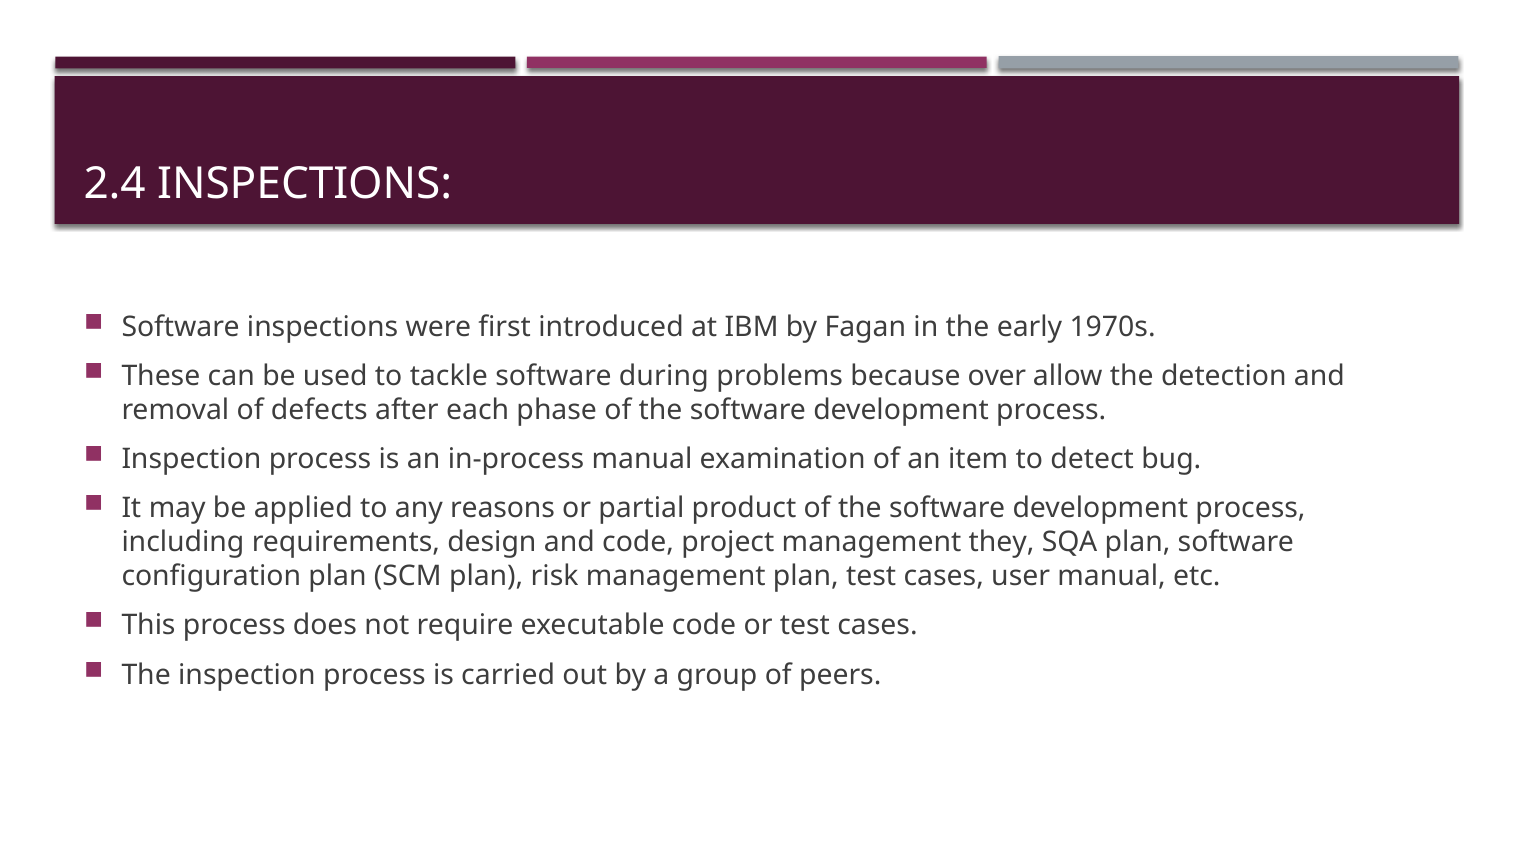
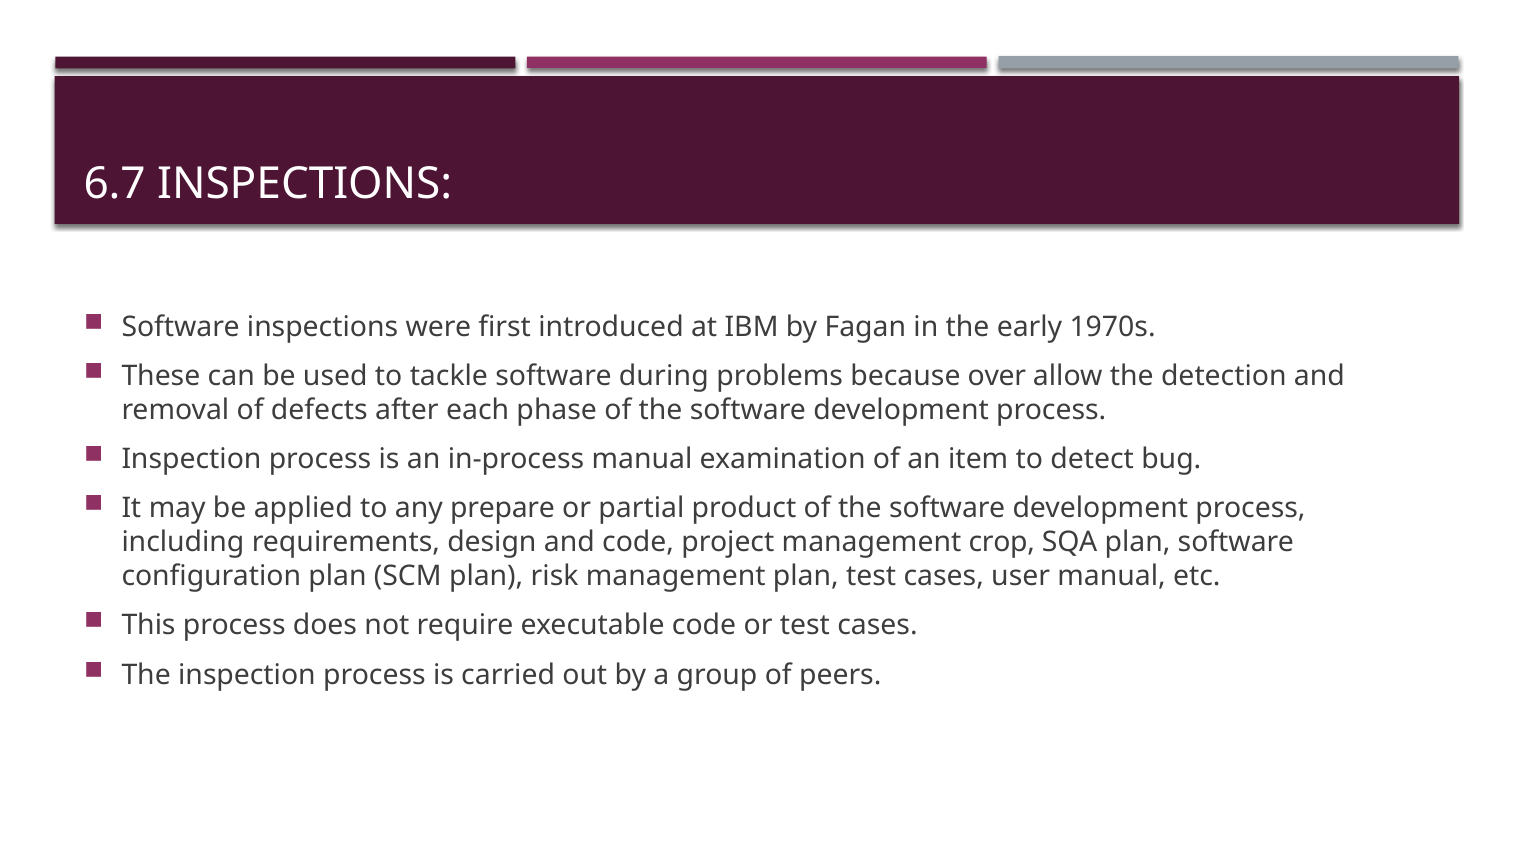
2.4: 2.4 -> 6.7
reasons: reasons -> prepare
they: they -> crop
